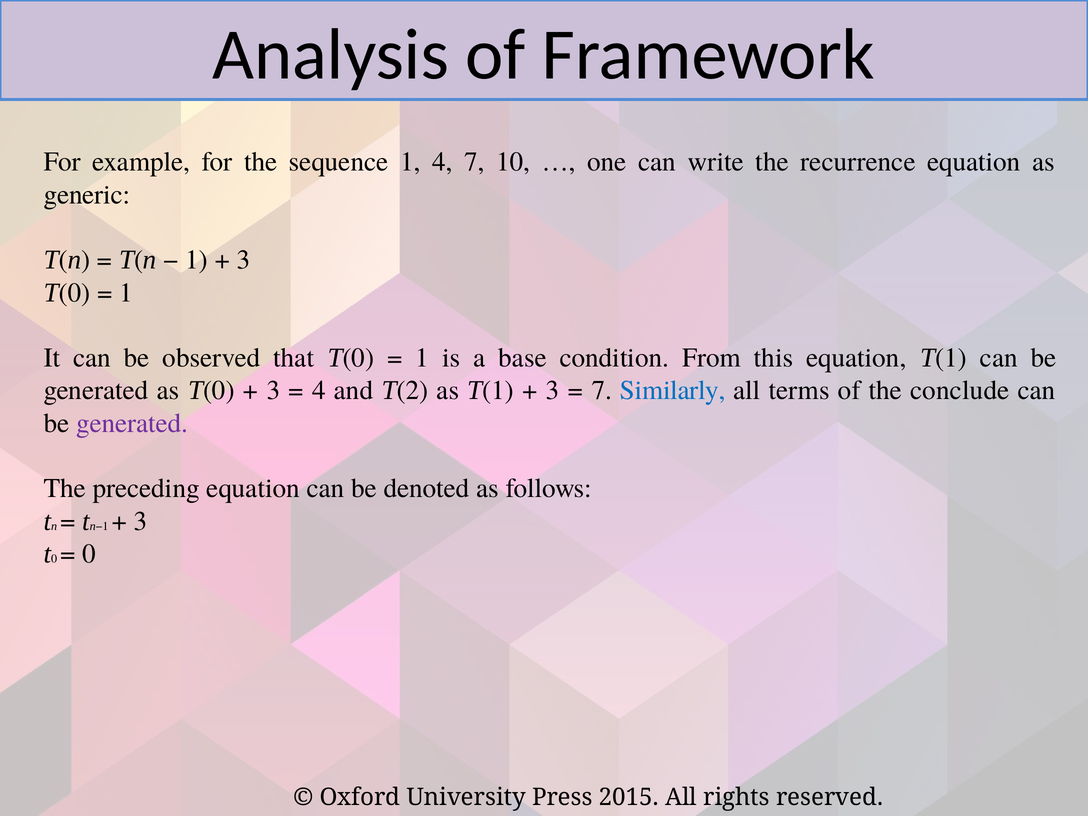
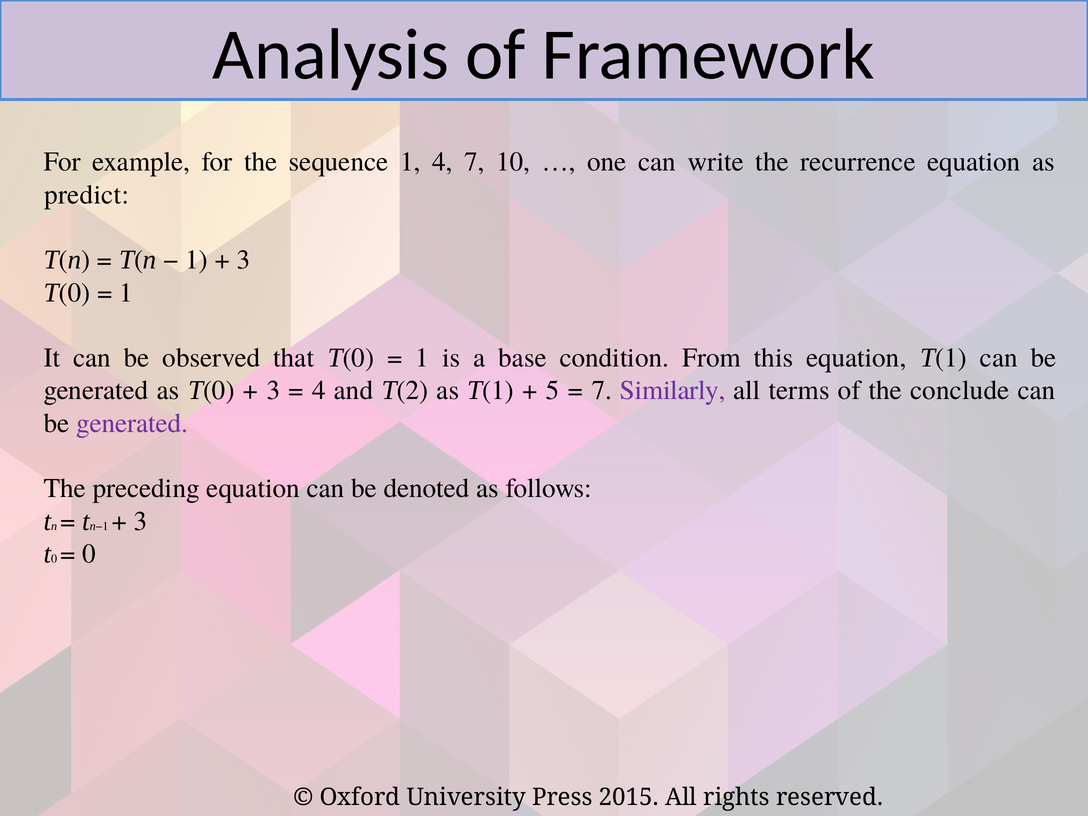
generic: generic -> predict
3 at (553, 390): 3 -> 5
Similarly colour: blue -> purple
